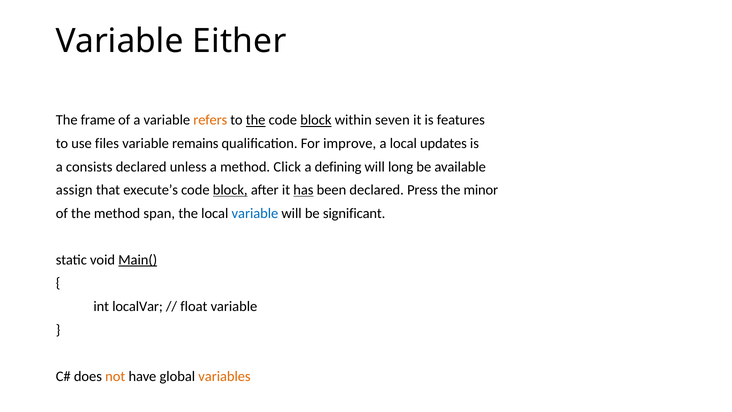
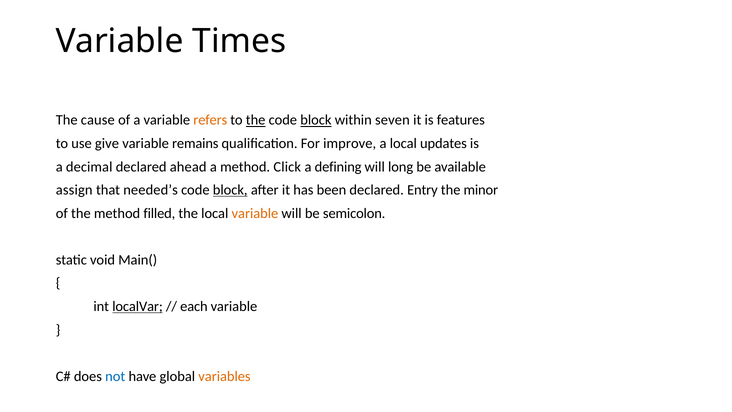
Either: Either -> Times
frame: frame -> cause
files: files -> give
consists: consists -> decimal
unless: unless -> ahead
execute’s: execute’s -> needed’s
has underline: present -> none
Press: Press -> Entry
span: span -> filled
variable at (255, 213) colour: blue -> orange
significant: significant -> semicolon
Main( underline: present -> none
localVar underline: none -> present
float: float -> each
not colour: orange -> blue
